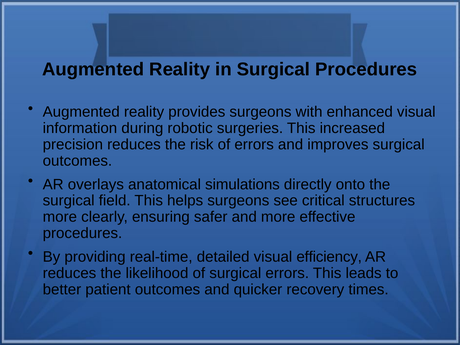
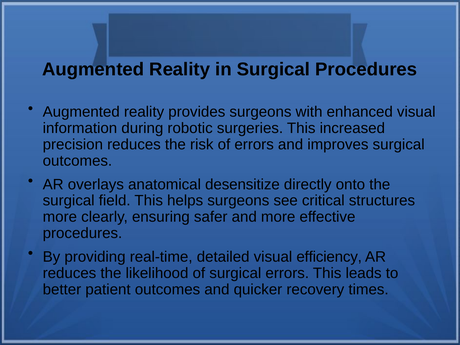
simulations: simulations -> desensitize
